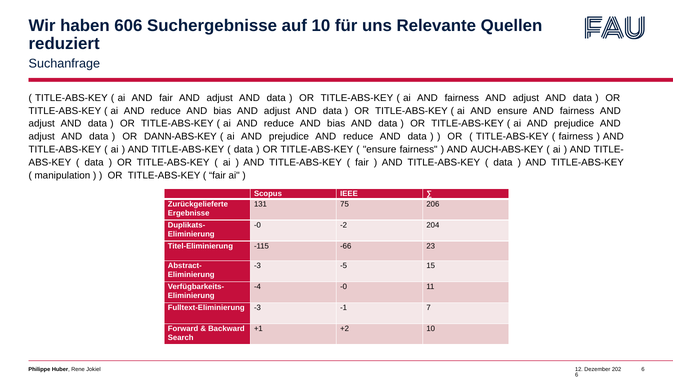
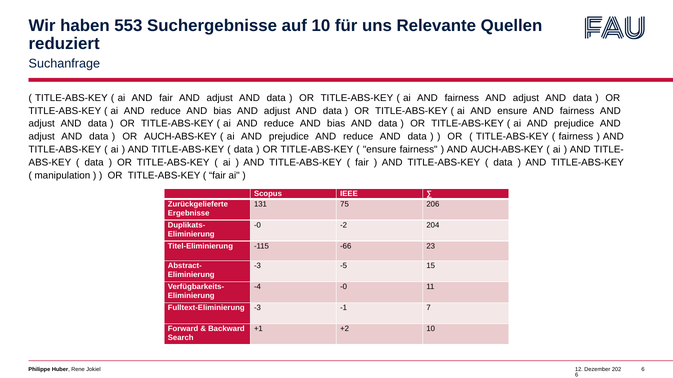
606: 606 -> 553
OR DANN-ABS-KEY: DANN-ABS-KEY -> AUCH-ABS-KEY
